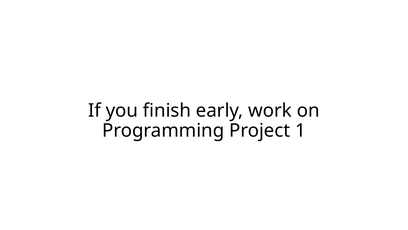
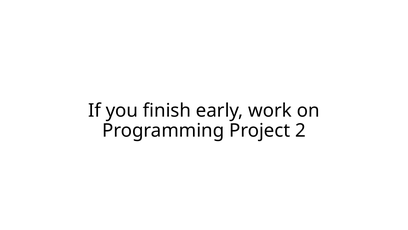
1: 1 -> 2
